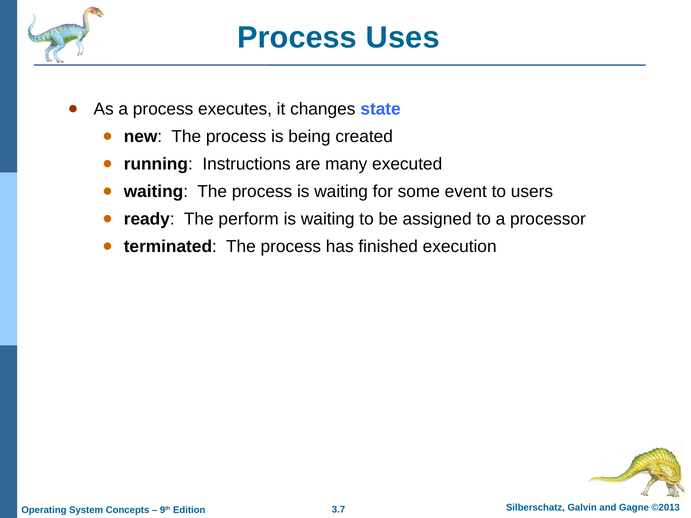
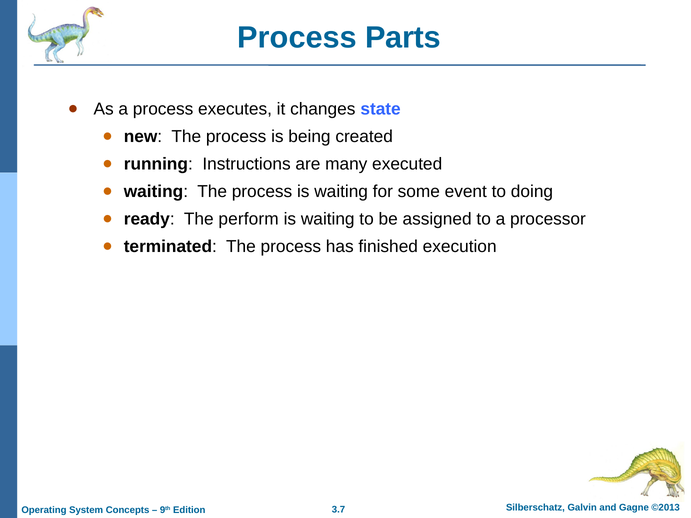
Uses: Uses -> Parts
users: users -> doing
